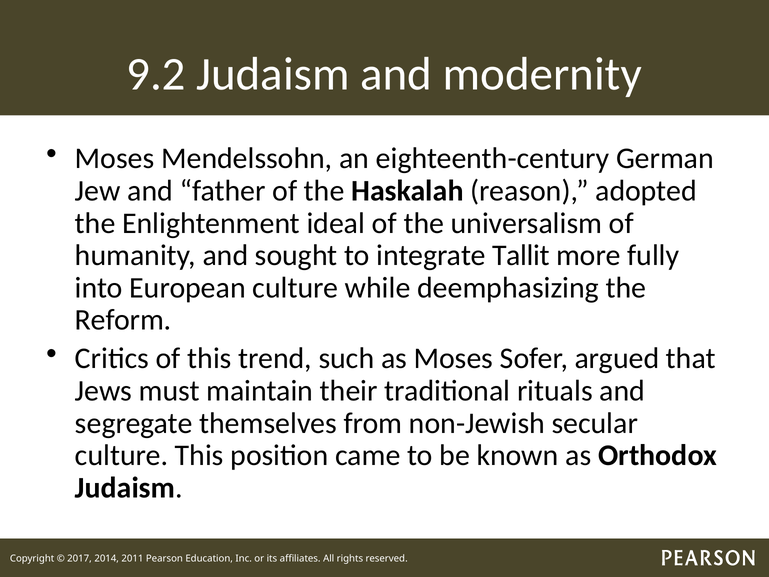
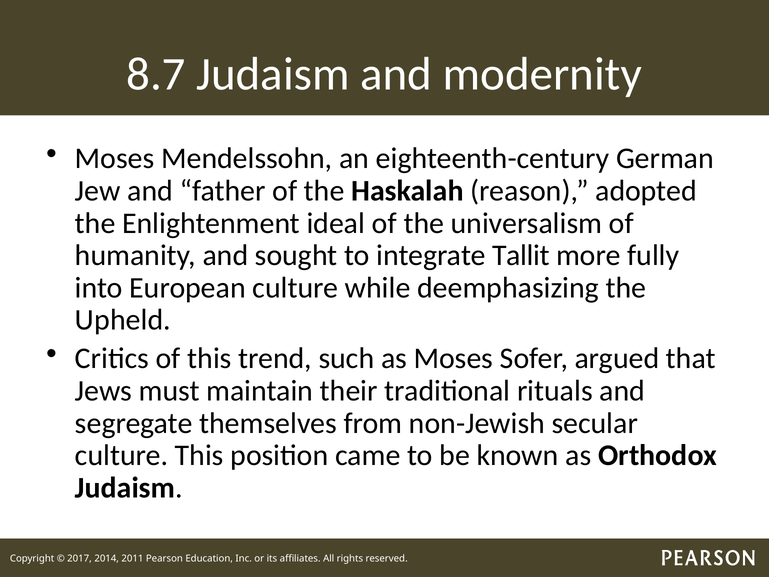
9.2: 9.2 -> 8.7
Reform: Reform -> Upheld
